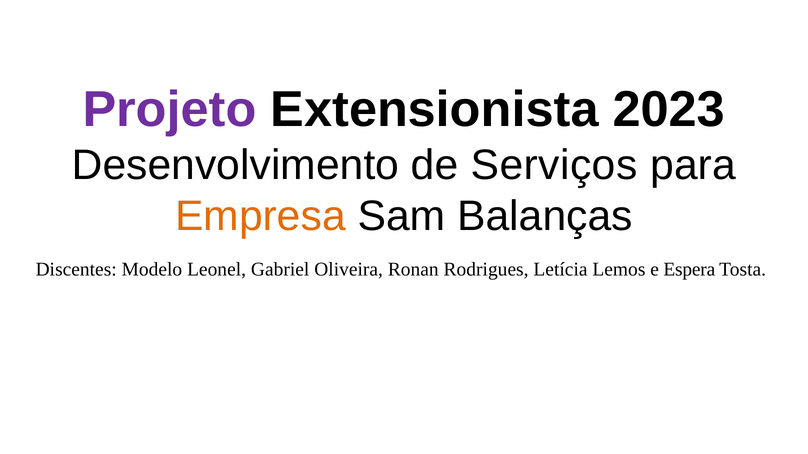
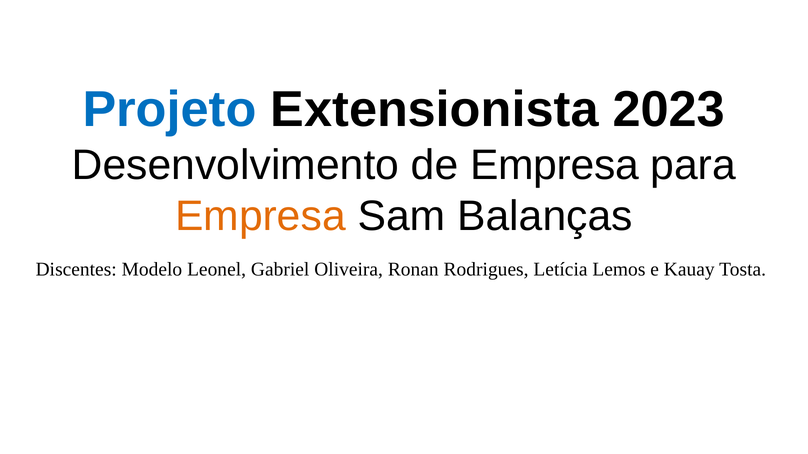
Projeto colour: purple -> blue
de Serviços: Serviços -> Empresa
Espera: Espera -> Kauay
